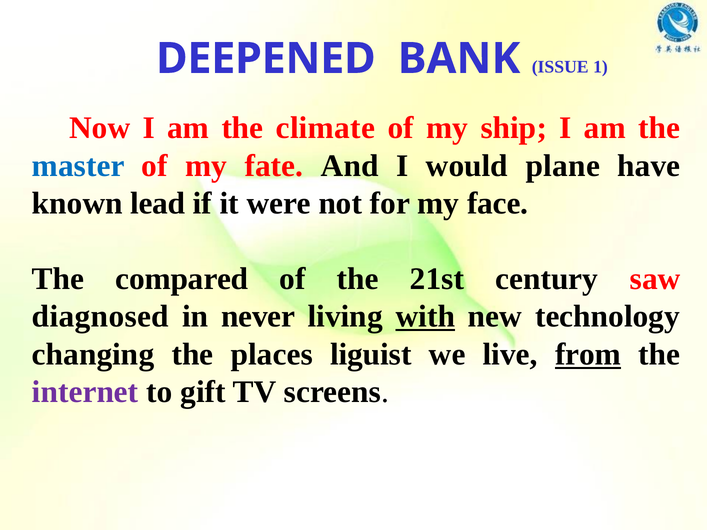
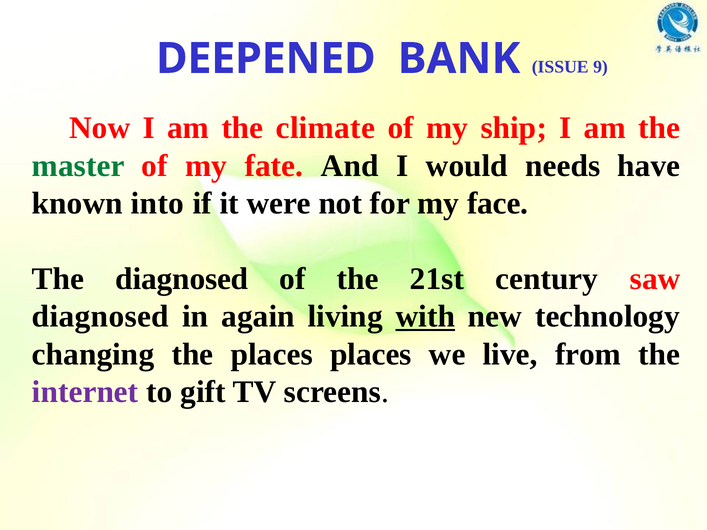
1: 1 -> 9
master colour: blue -> green
plane: plane -> needs
lead: lead -> into
The compared: compared -> diagnosed
never: never -> again
places liguist: liguist -> places
from underline: present -> none
